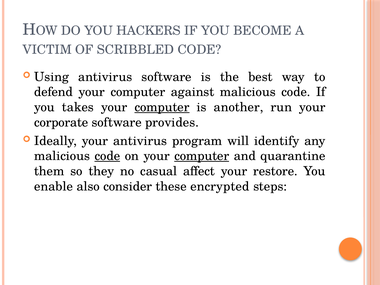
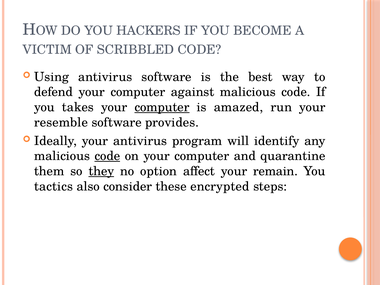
another: another -> amazed
corporate: corporate -> resemble
computer at (202, 156) underline: present -> none
they underline: none -> present
casual: casual -> option
restore: restore -> remain
enable: enable -> tactics
